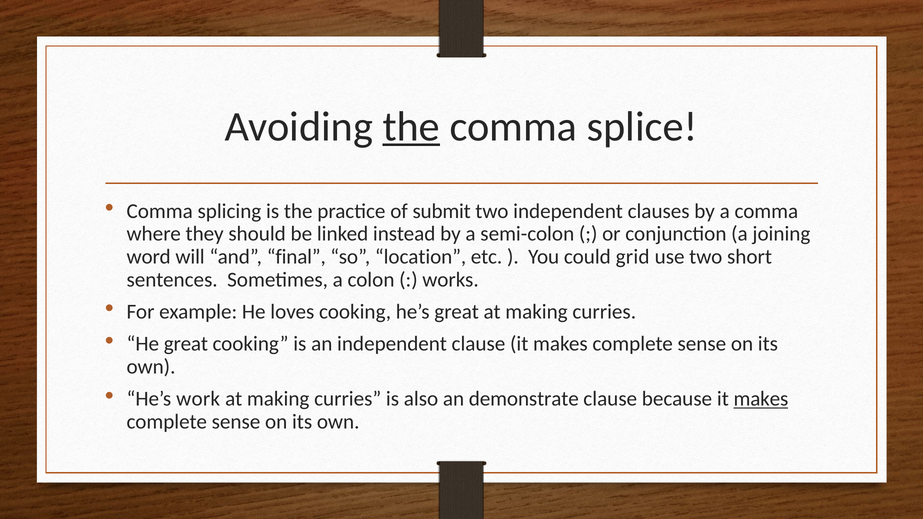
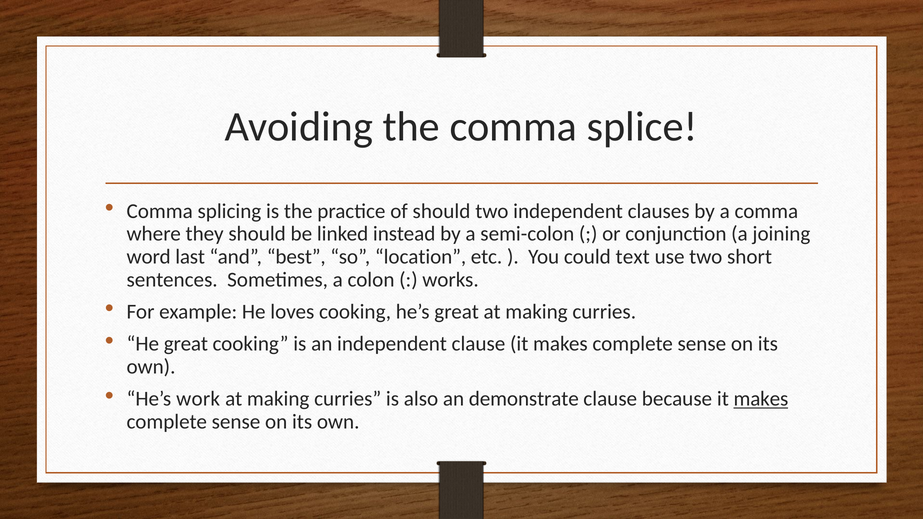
the at (411, 127) underline: present -> none
of submit: submit -> should
will: will -> last
final: final -> best
grid: grid -> text
